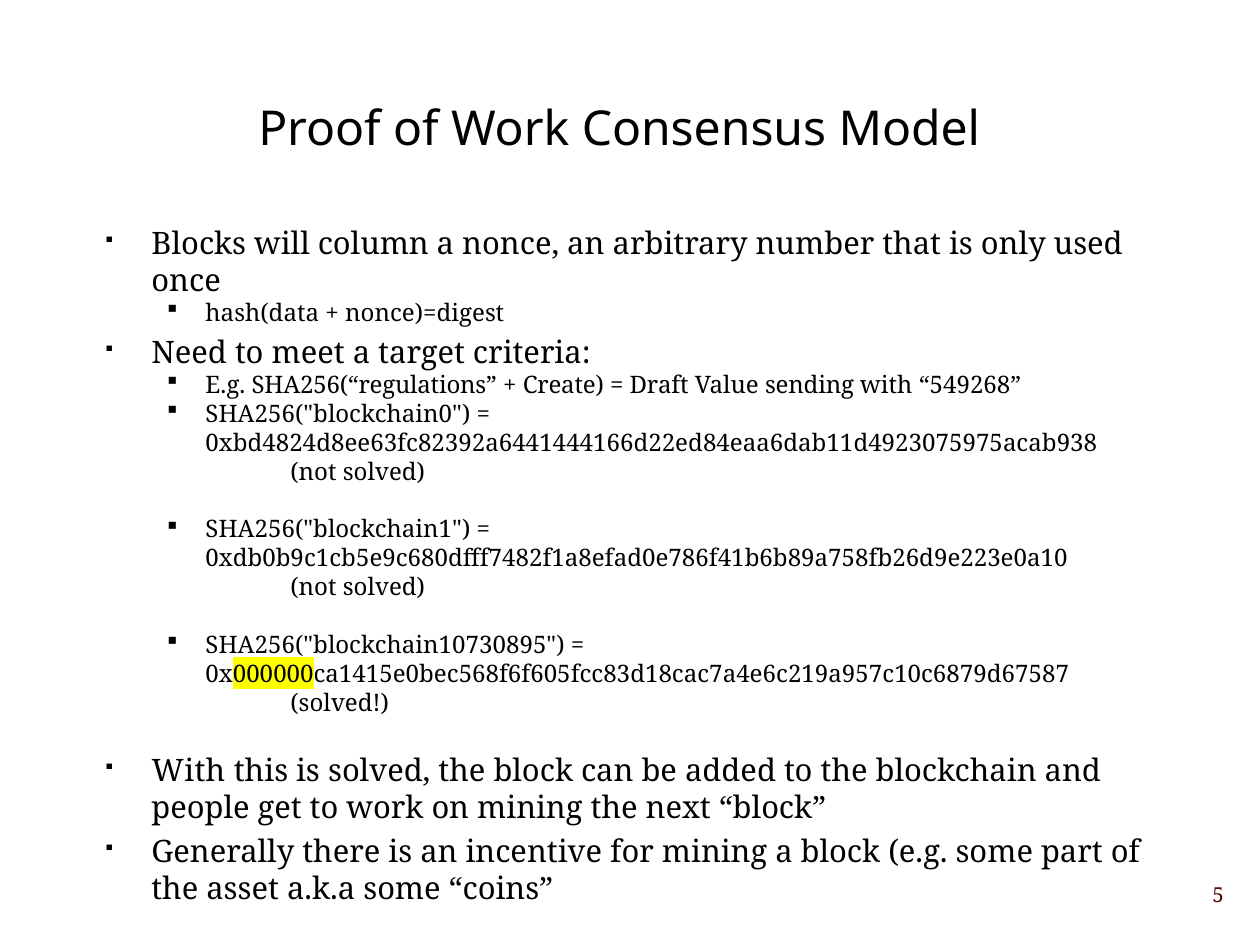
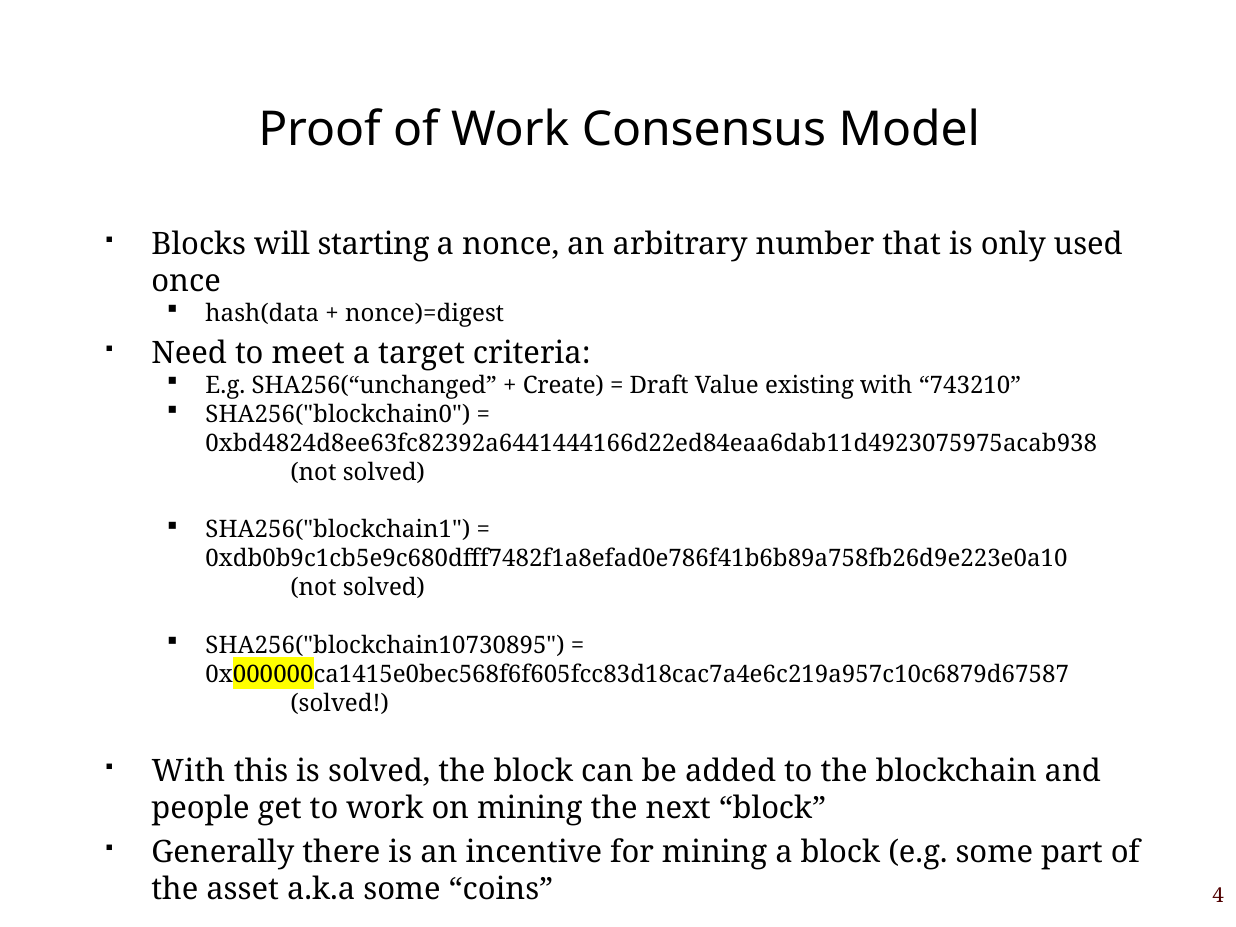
column: column -> starting
SHA256(“regulations: SHA256(“regulations -> SHA256(“unchanged
sending: sending -> existing
549268: 549268 -> 743210
5: 5 -> 4
